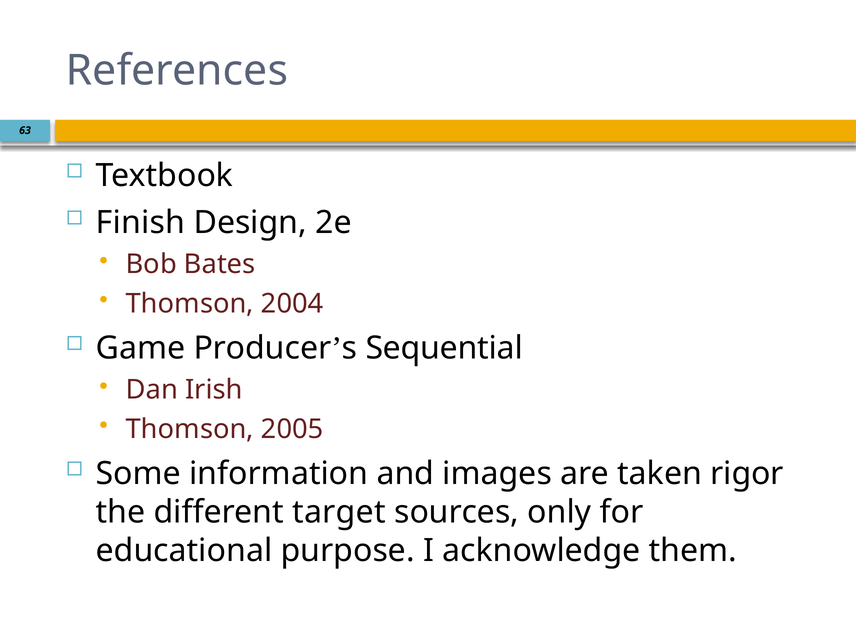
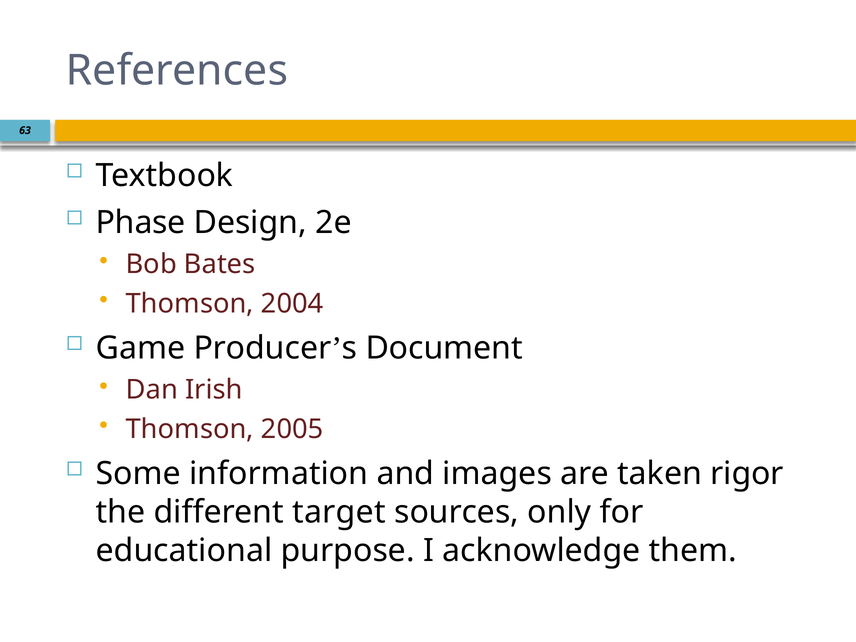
Finish: Finish -> Phase
Sequential: Sequential -> Document
